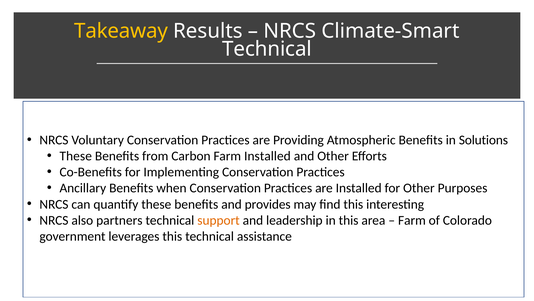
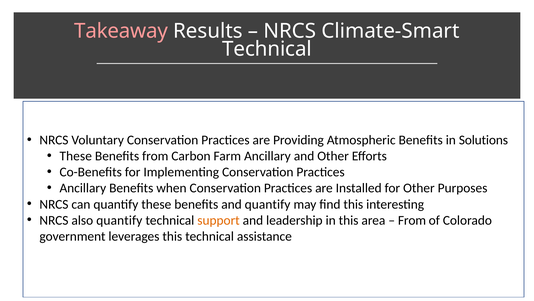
Takeaway colour: yellow -> pink
Farm Installed: Installed -> Ancillary
and provides: provides -> quantify
also partners: partners -> quantify
Farm at (412, 220): Farm -> From
